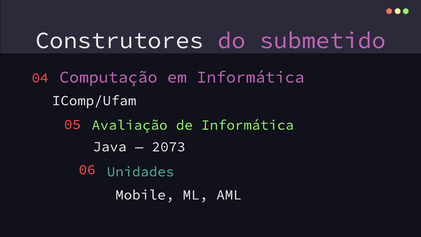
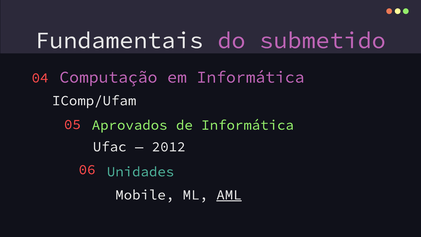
Construtores: Construtores -> Fundamentais
Avaliação: Avaliação -> Aprovados
Java: Java -> Ufac
2073: 2073 -> 2012
AML underline: none -> present
